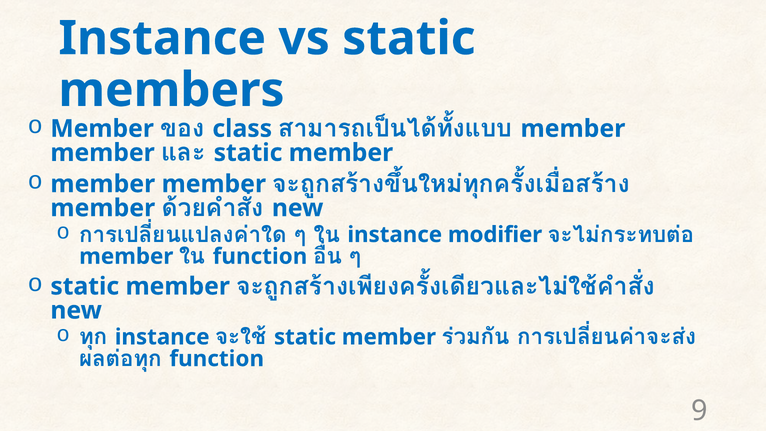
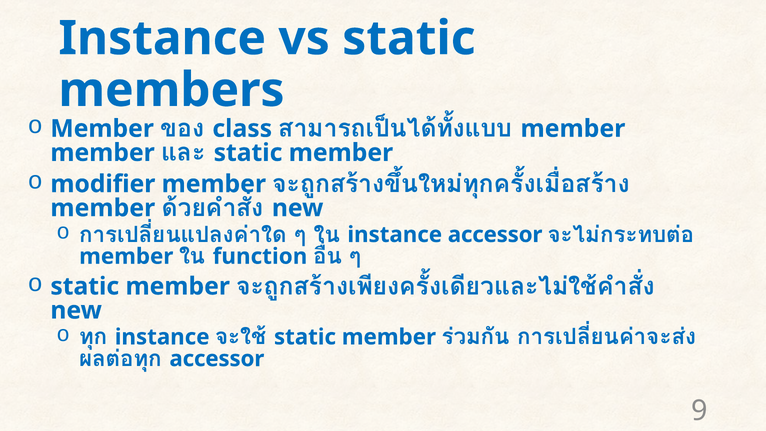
member at (103, 184): member -> modifier
instance modifier: modifier -> accessor
function at (217, 359): function -> accessor
